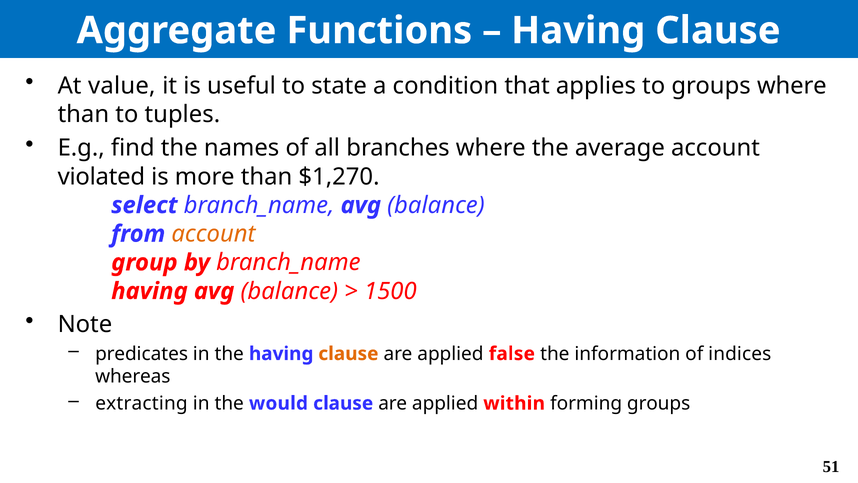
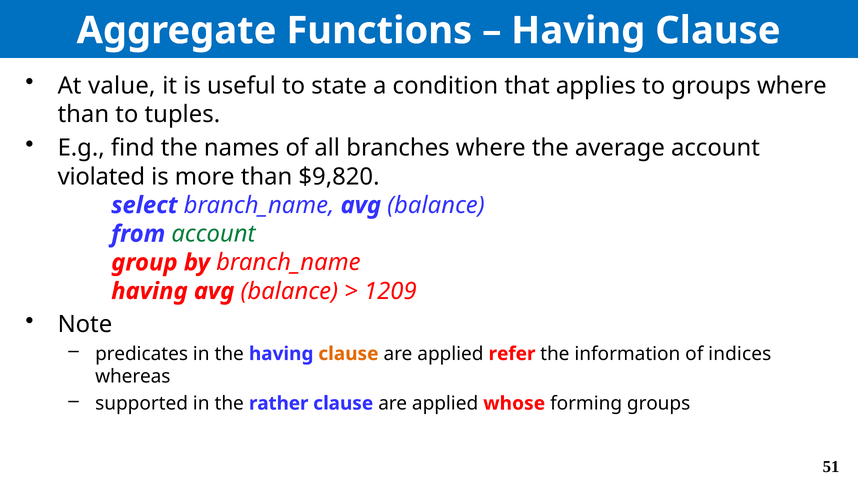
$1,270: $1,270 -> $9,820
account at (213, 234) colour: orange -> green
1500: 1500 -> 1209
false: false -> refer
extracting: extracting -> supported
would: would -> rather
within: within -> whose
